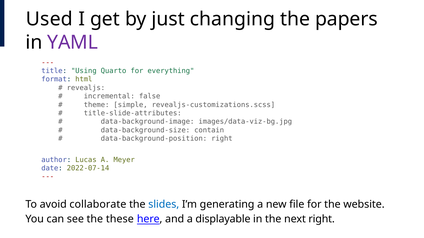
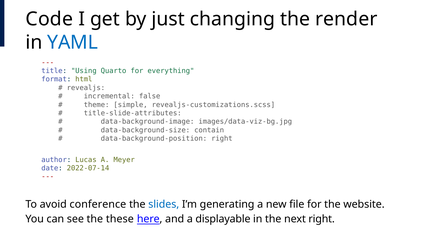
Used: Used -> Code
papers: papers -> render
YAML colour: purple -> blue
collaborate: collaborate -> conference
